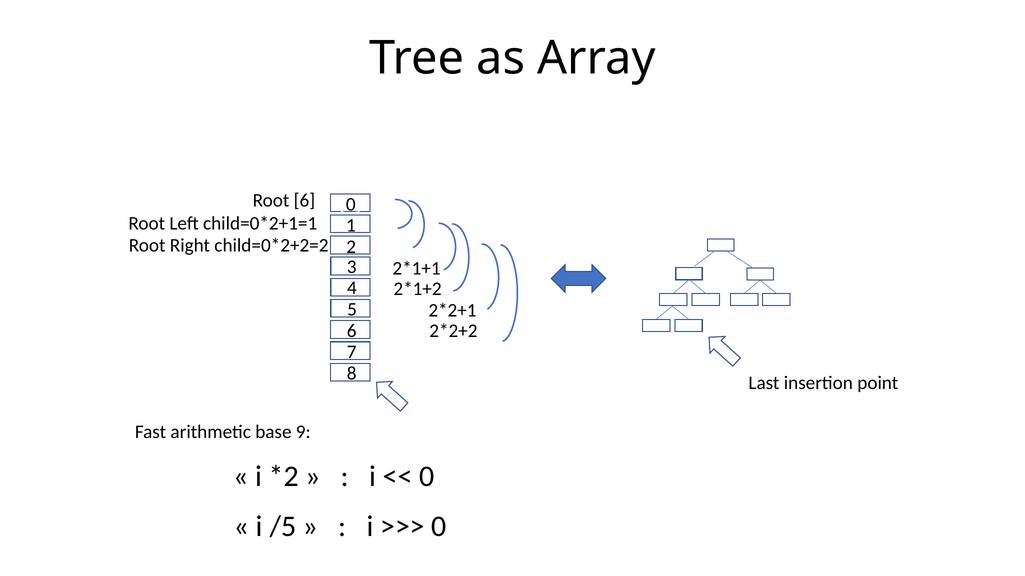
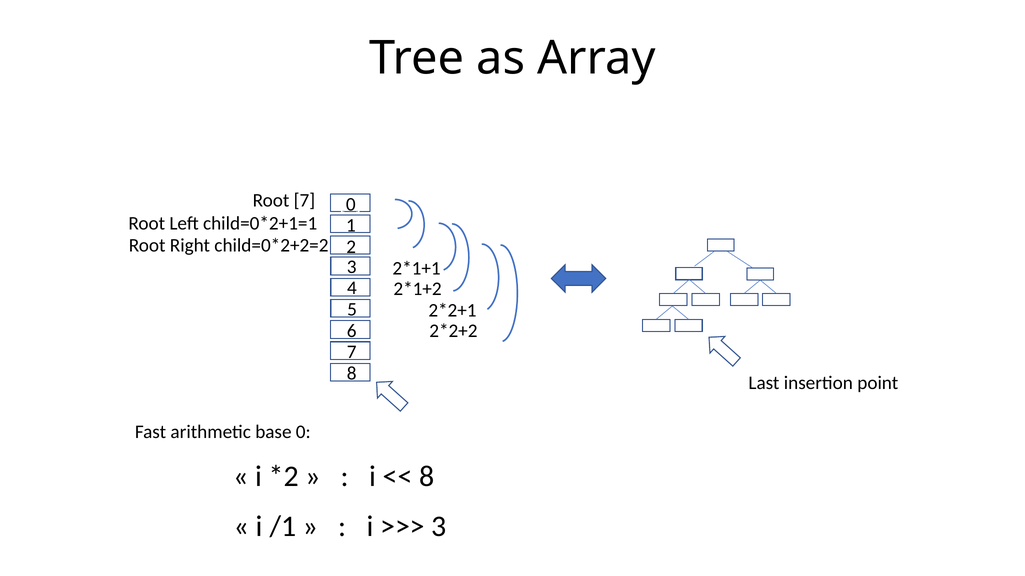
Root 6: 6 -> 7
base 9: 9 -> 0
0 at (427, 477): 0 -> 8
/5: /5 -> /1
0 at (439, 527): 0 -> 3
